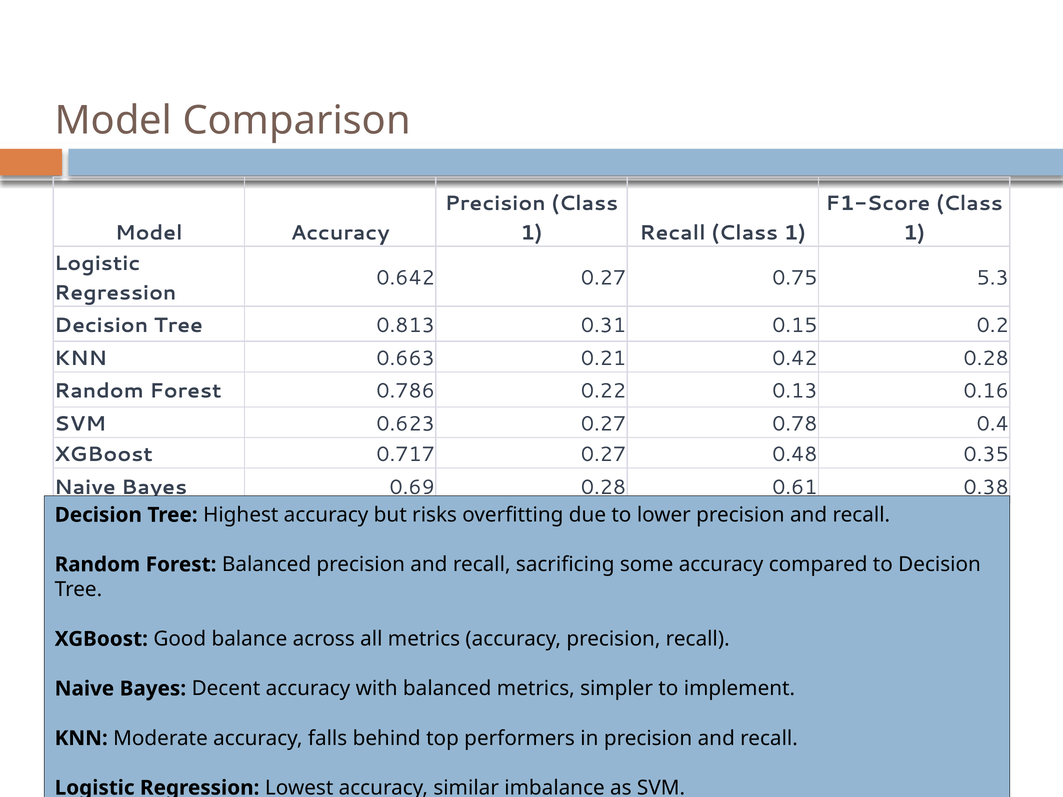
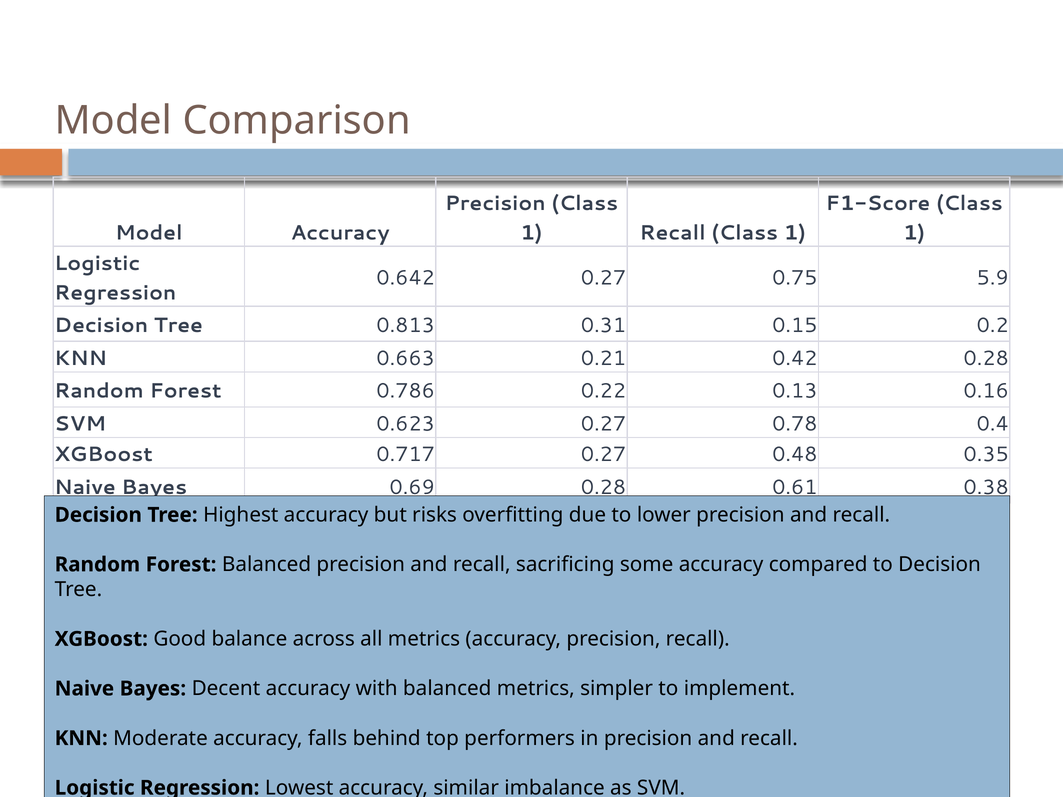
5.3: 5.3 -> 5.9
